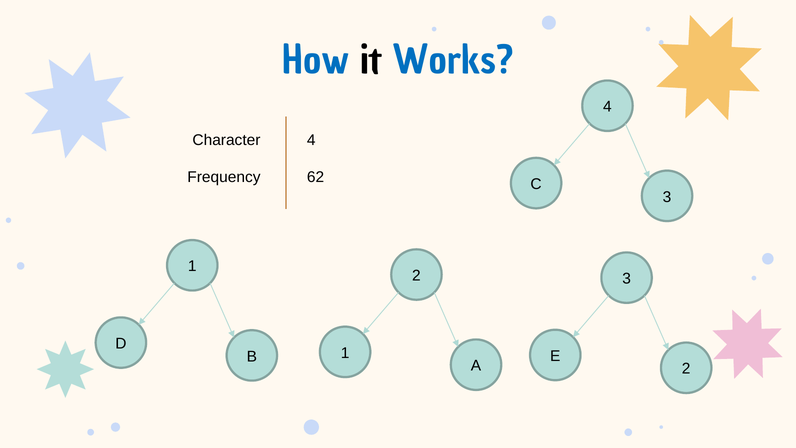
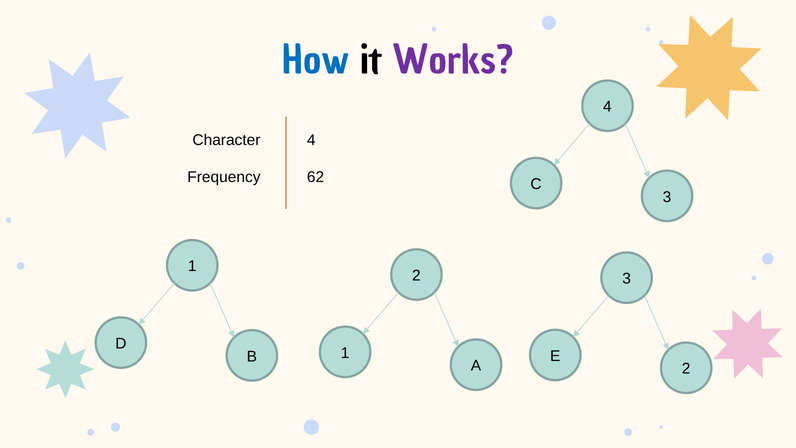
Works colour: blue -> purple
